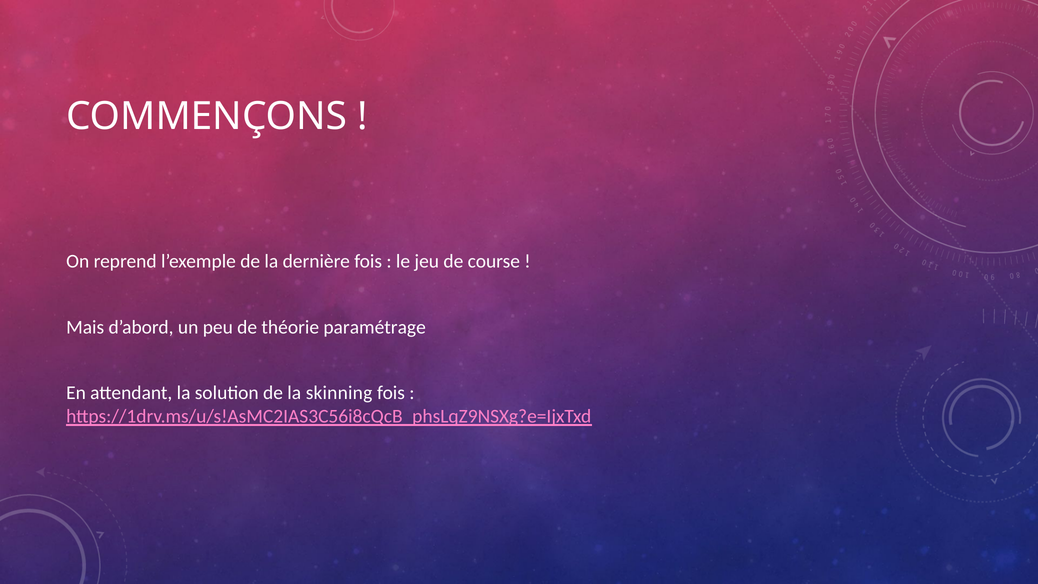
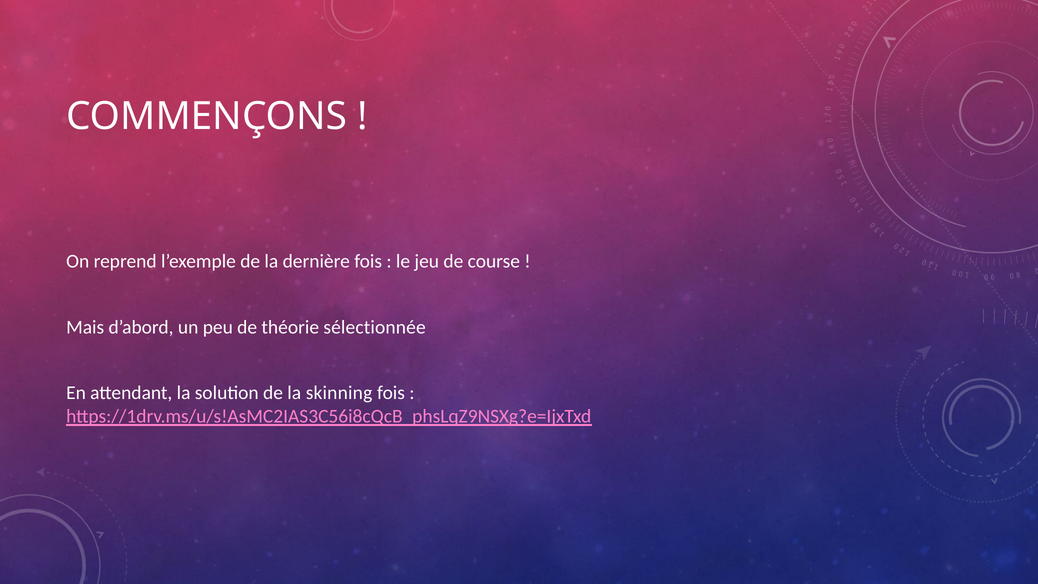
paramétrage: paramétrage -> sélectionnée
